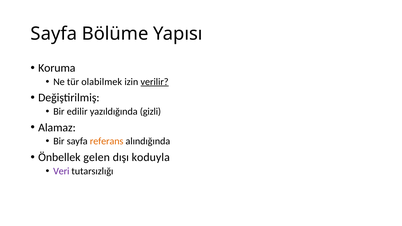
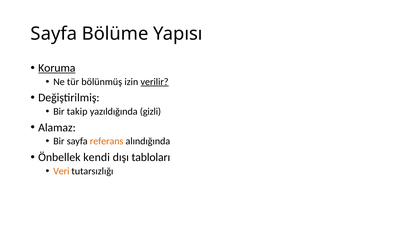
Koruma underline: none -> present
olabilmek: olabilmek -> bölünmüş
edilir: edilir -> takip
gelen: gelen -> kendi
koduyla: koduyla -> tabloları
Veri colour: purple -> orange
